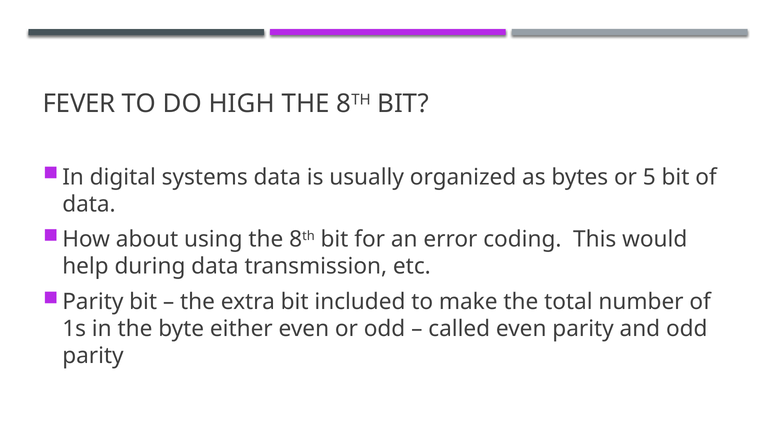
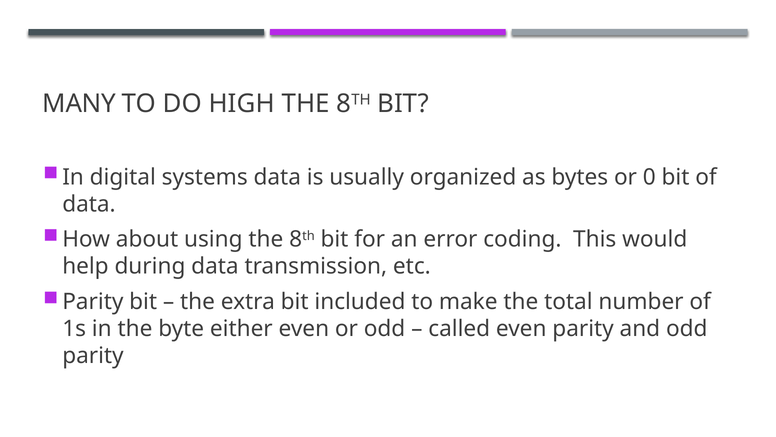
FEVER: FEVER -> MANY
5: 5 -> 0
